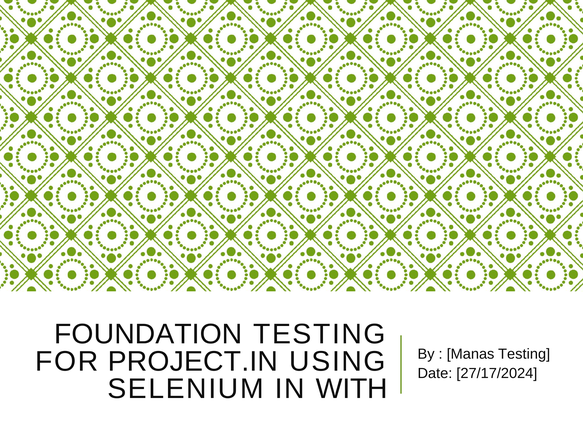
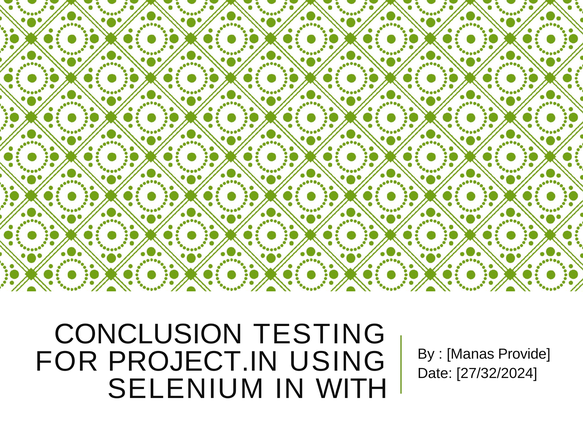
FOUNDATION: FOUNDATION -> CONCLUSION
Manas Testing: Testing -> Provide
27/17/2024: 27/17/2024 -> 27/32/2024
